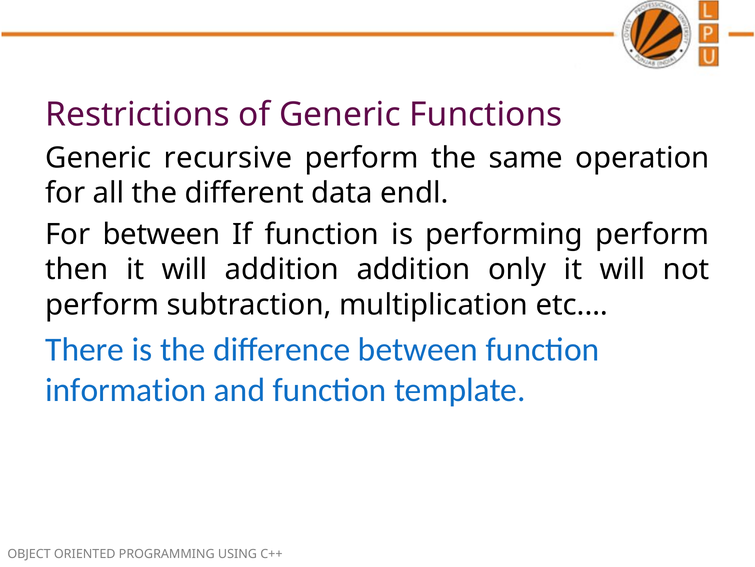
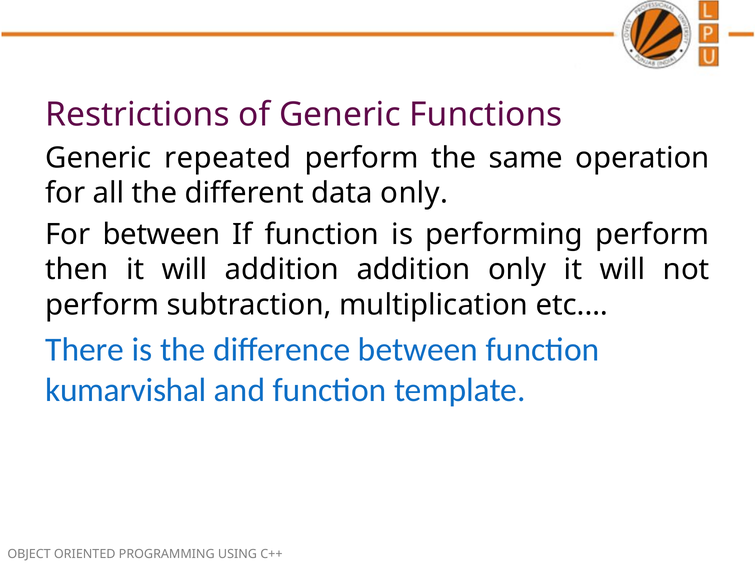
recursive: recursive -> repeated
data endl: endl -> only
information: information -> kumarvishal
